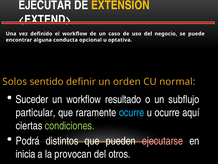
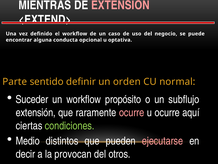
EJECUTAR: EJECUTAR -> MIENTRAS
EXTENSIÓN at (120, 5) colour: yellow -> pink
Solos: Solos -> Parte
resultado: resultado -> propósito
particular at (36, 112): particular -> extensión
ocurre at (132, 112) colour: light blue -> pink
Podrá: Podrá -> Medio
inicia: inicia -> decir
